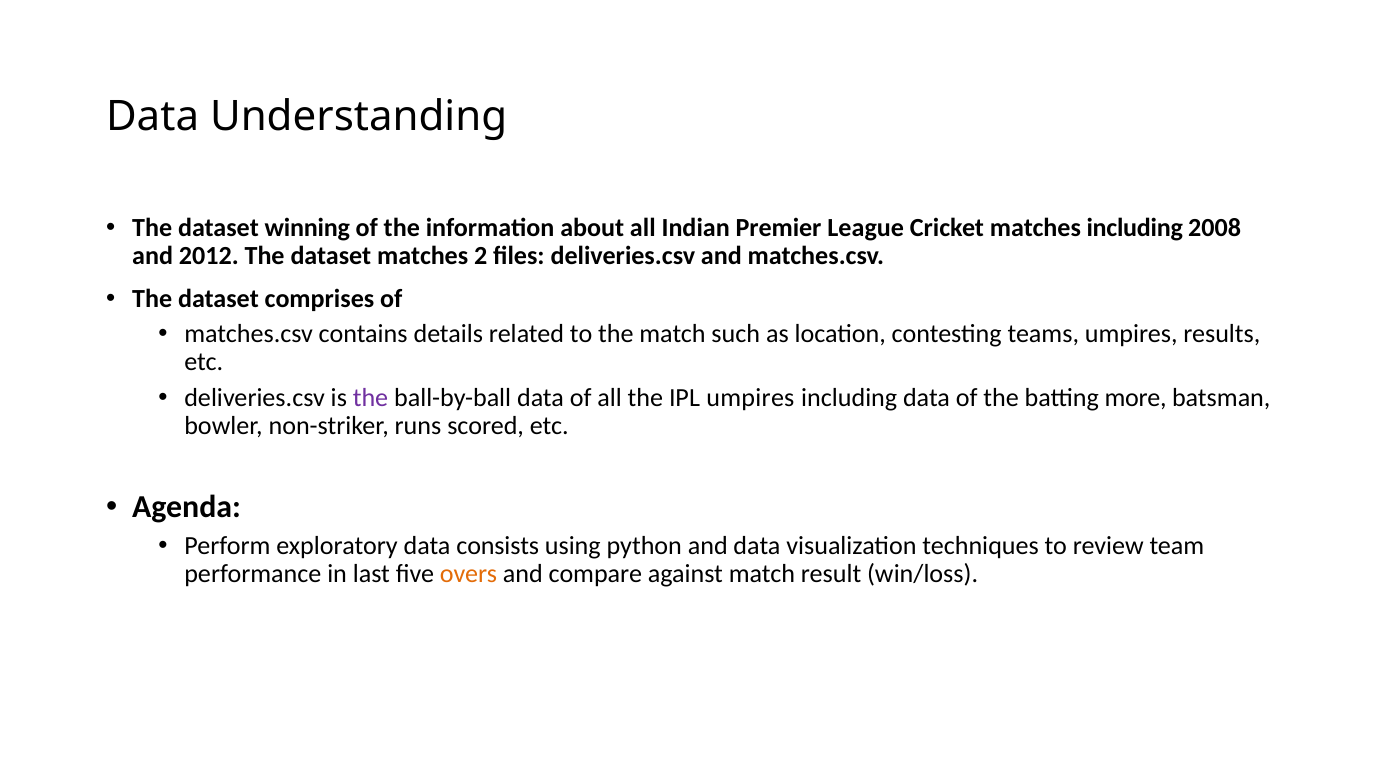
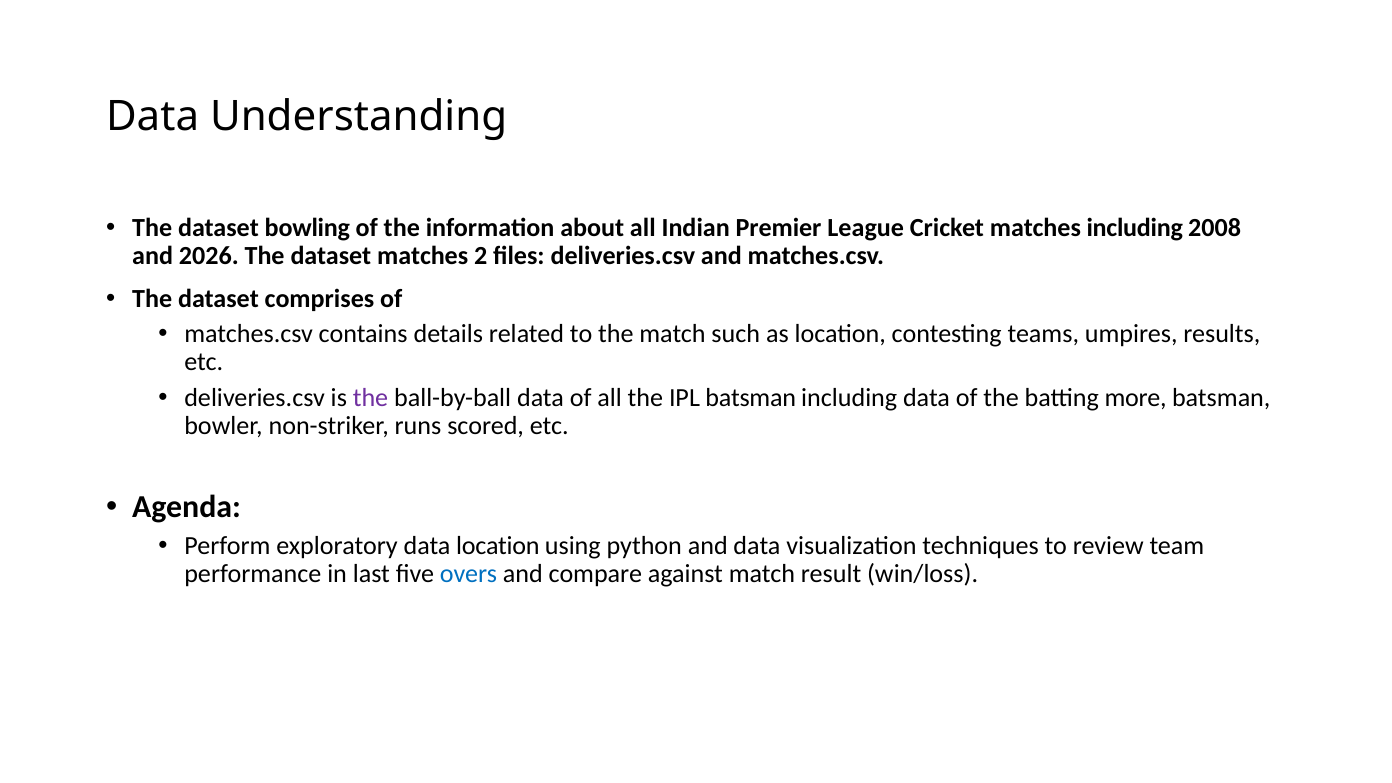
winning: winning -> bowling
2012: 2012 -> 2026
IPL umpires: umpires -> batsman
data consists: consists -> location
overs colour: orange -> blue
